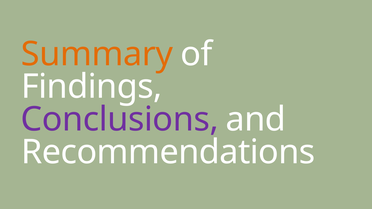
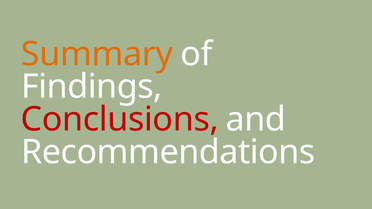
Conclusions colour: purple -> red
